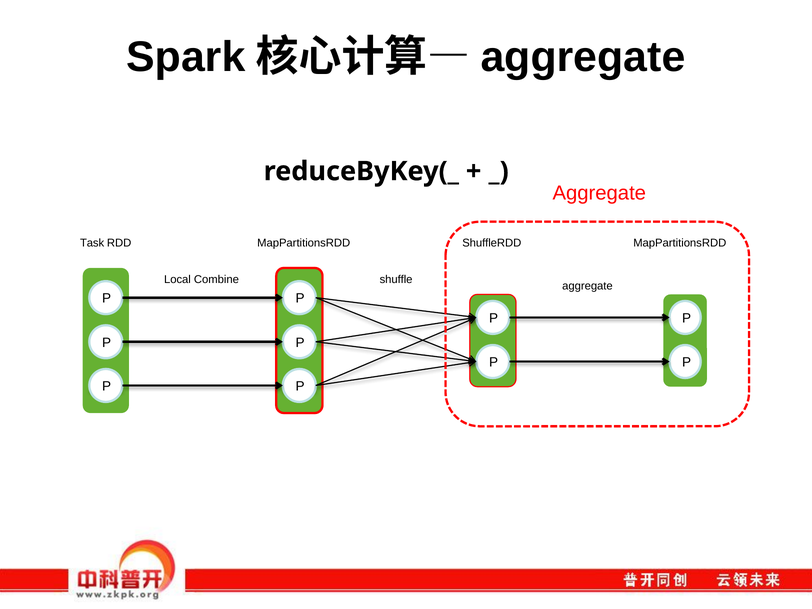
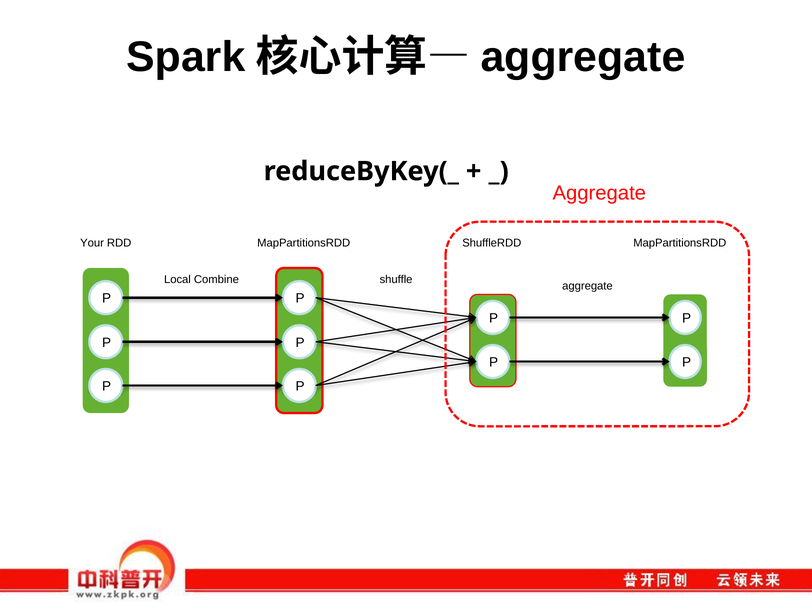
Task: Task -> Your
